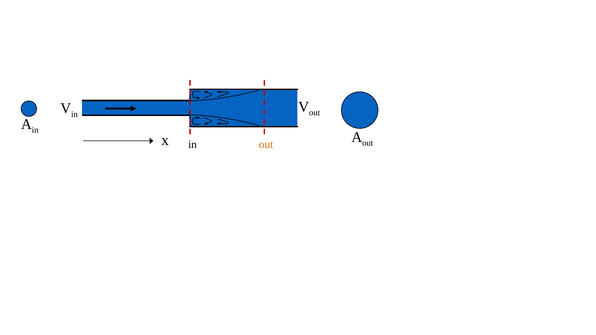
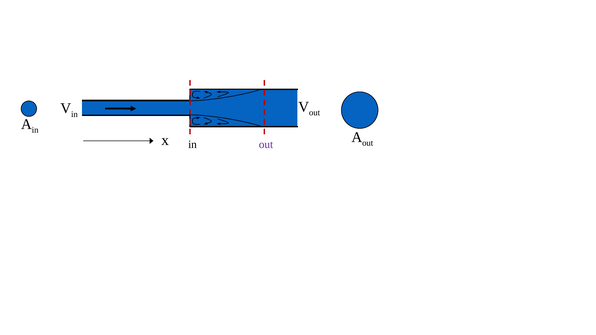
out at (266, 144) colour: orange -> purple
